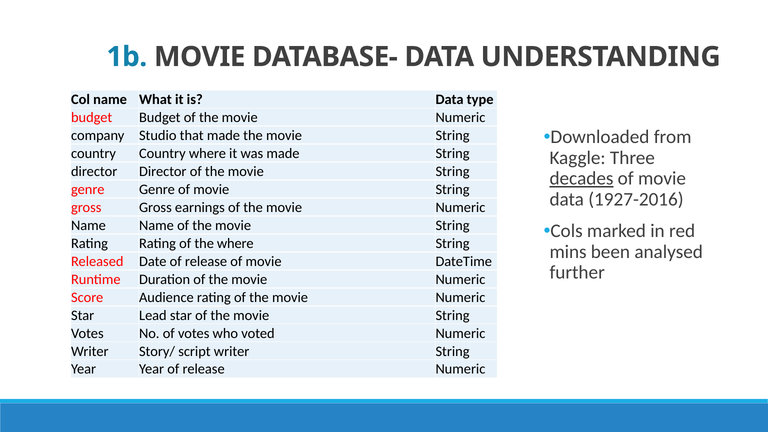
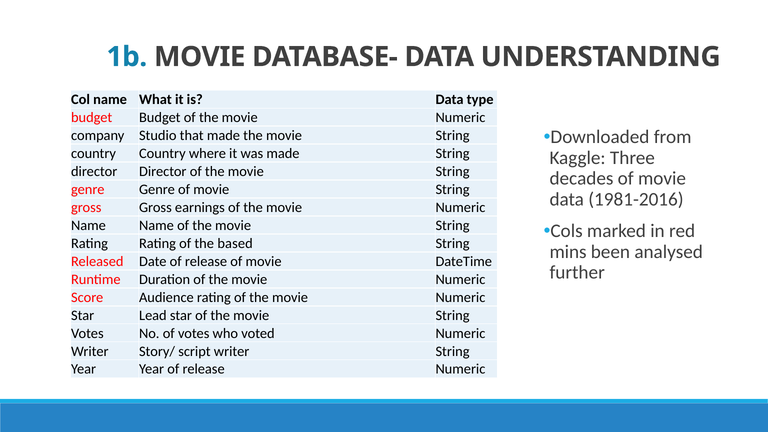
decades underline: present -> none
1927-2016: 1927-2016 -> 1981-2016
the where: where -> based
